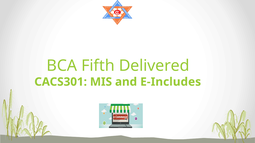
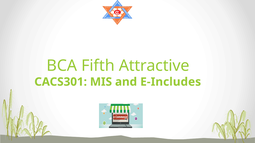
Delivered: Delivered -> Attractive
